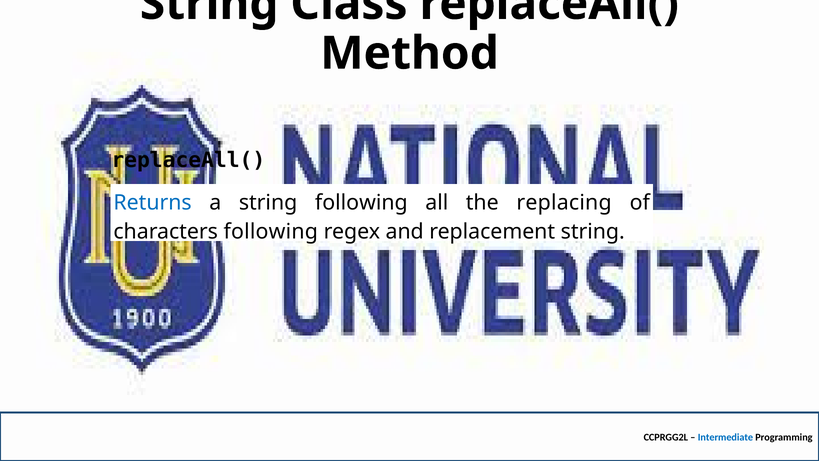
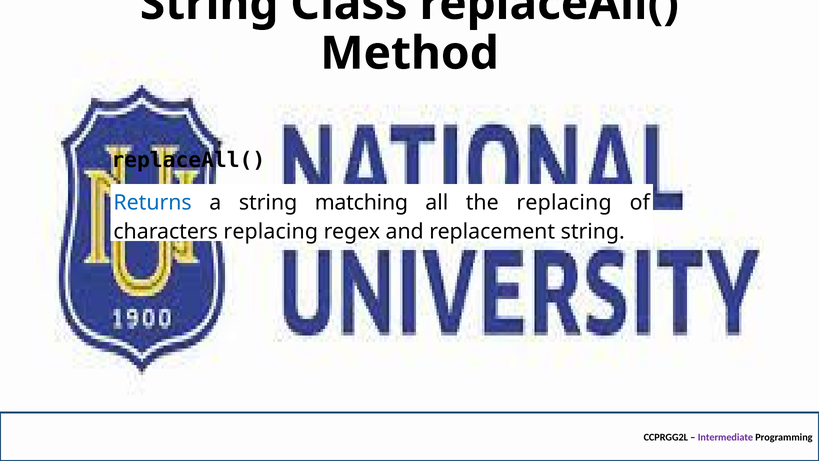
string following: following -> matching
characters following: following -> replacing
Intermediate colour: blue -> purple
